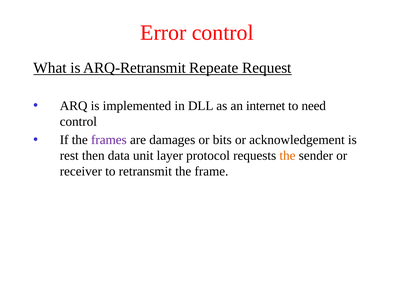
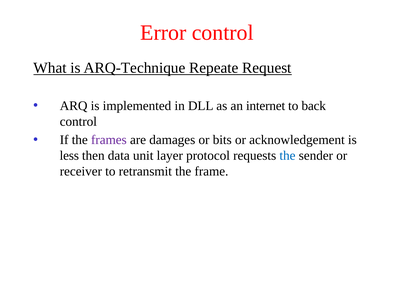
ARQ-Retransmit: ARQ-Retransmit -> ARQ-Technique
need: need -> back
rest: rest -> less
the at (287, 156) colour: orange -> blue
